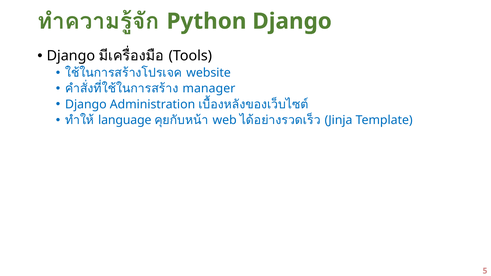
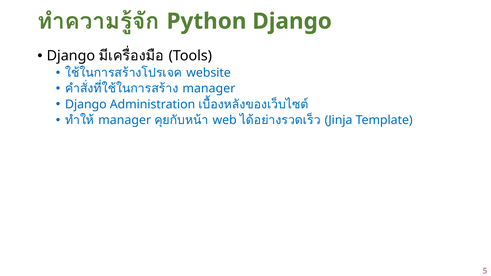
language at (125, 120): language -> manager
